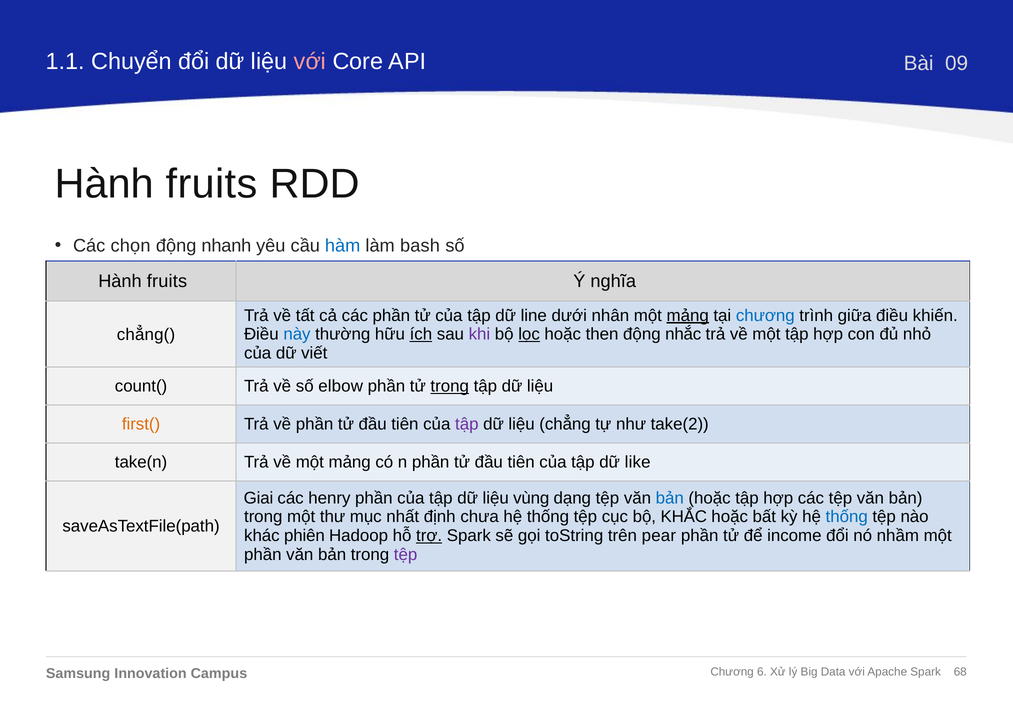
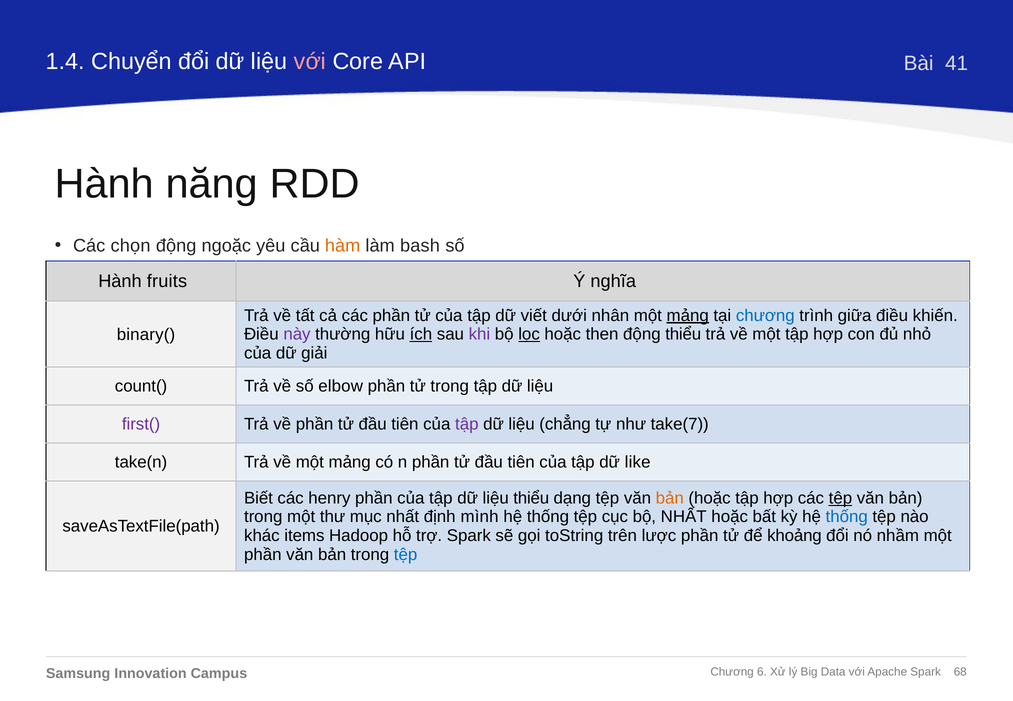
1.1: 1.1 -> 1.4
09: 09 -> 41
fruits at (212, 184): fruits -> năng
nhanh: nhanh -> ngoặc
hàm colour: blue -> orange
line: line -> viết
này colour: blue -> purple
động nhắc: nhắc -> thiểu
chẳng(: chẳng( -> binary(
viết: viết -> giải
trong at (450, 386) underline: present -> none
first( colour: orange -> purple
take(2: take(2 -> take(7
Giai: Giai -> Biết
liệu vùng: vùng -> thiểu
bản at (670, 498) colour: blue -> orange
tệp at (840, 498) underline: none -> present
chưa: chưa -> mình
bộ KHẮC: KHẮC -> NHẤT
phiên: phiên -> items
trợ underline: present -> none
pear: pear -> lược
income: income -> khoảng
tệp at (406, 555) colour: purple -> blue
